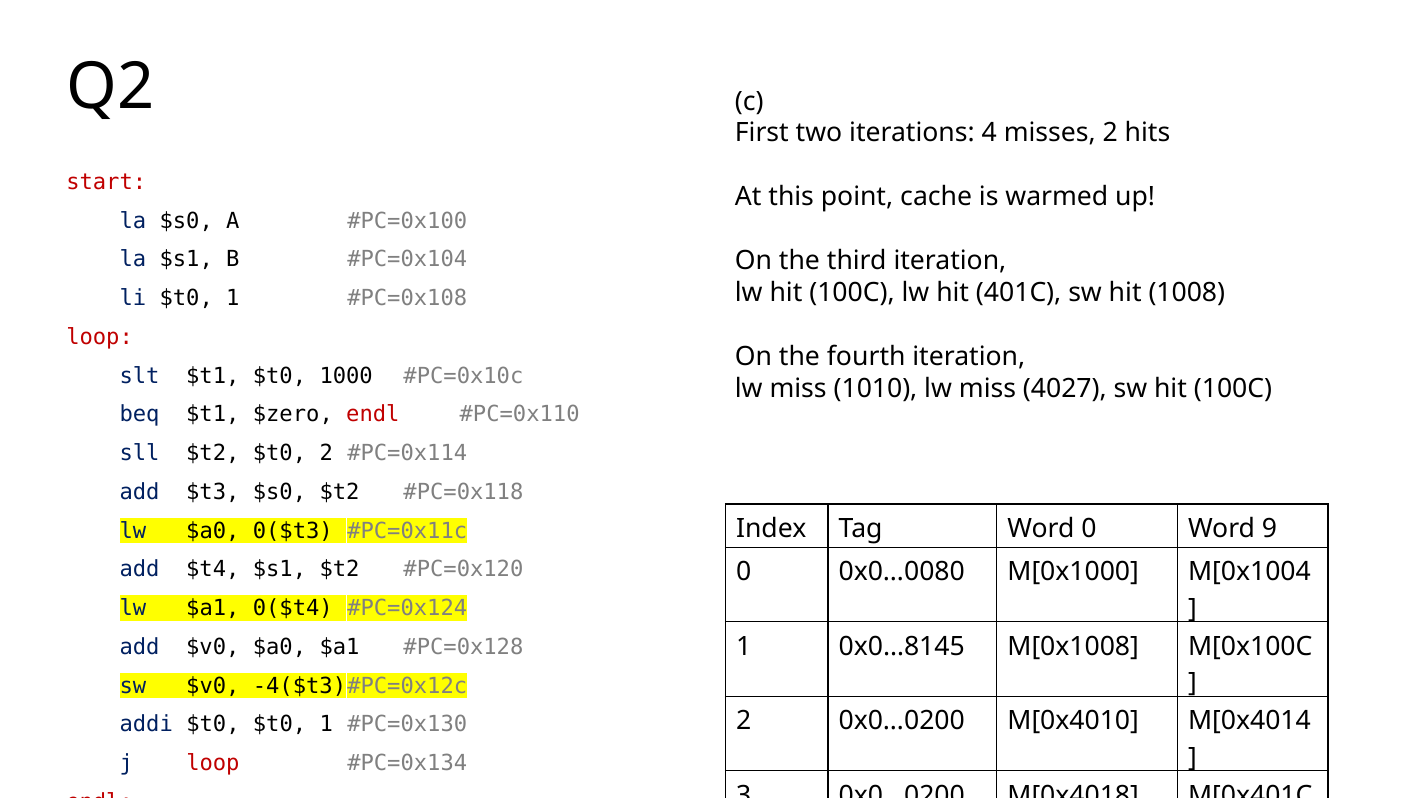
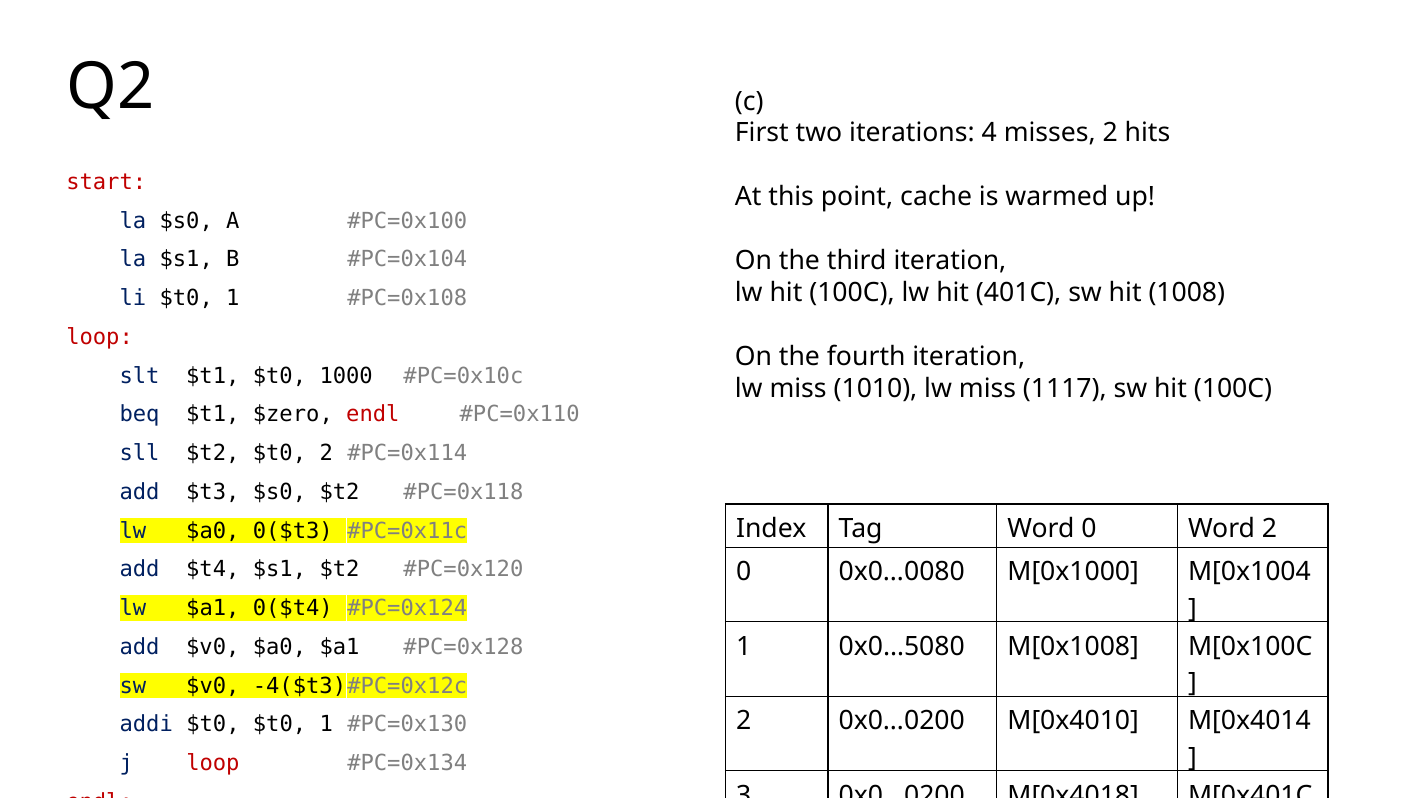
4027: 4027 -> 1117
Word 9: 9 -> 2
0x0…8145: 0x0…8145 -> 0x0…5080
